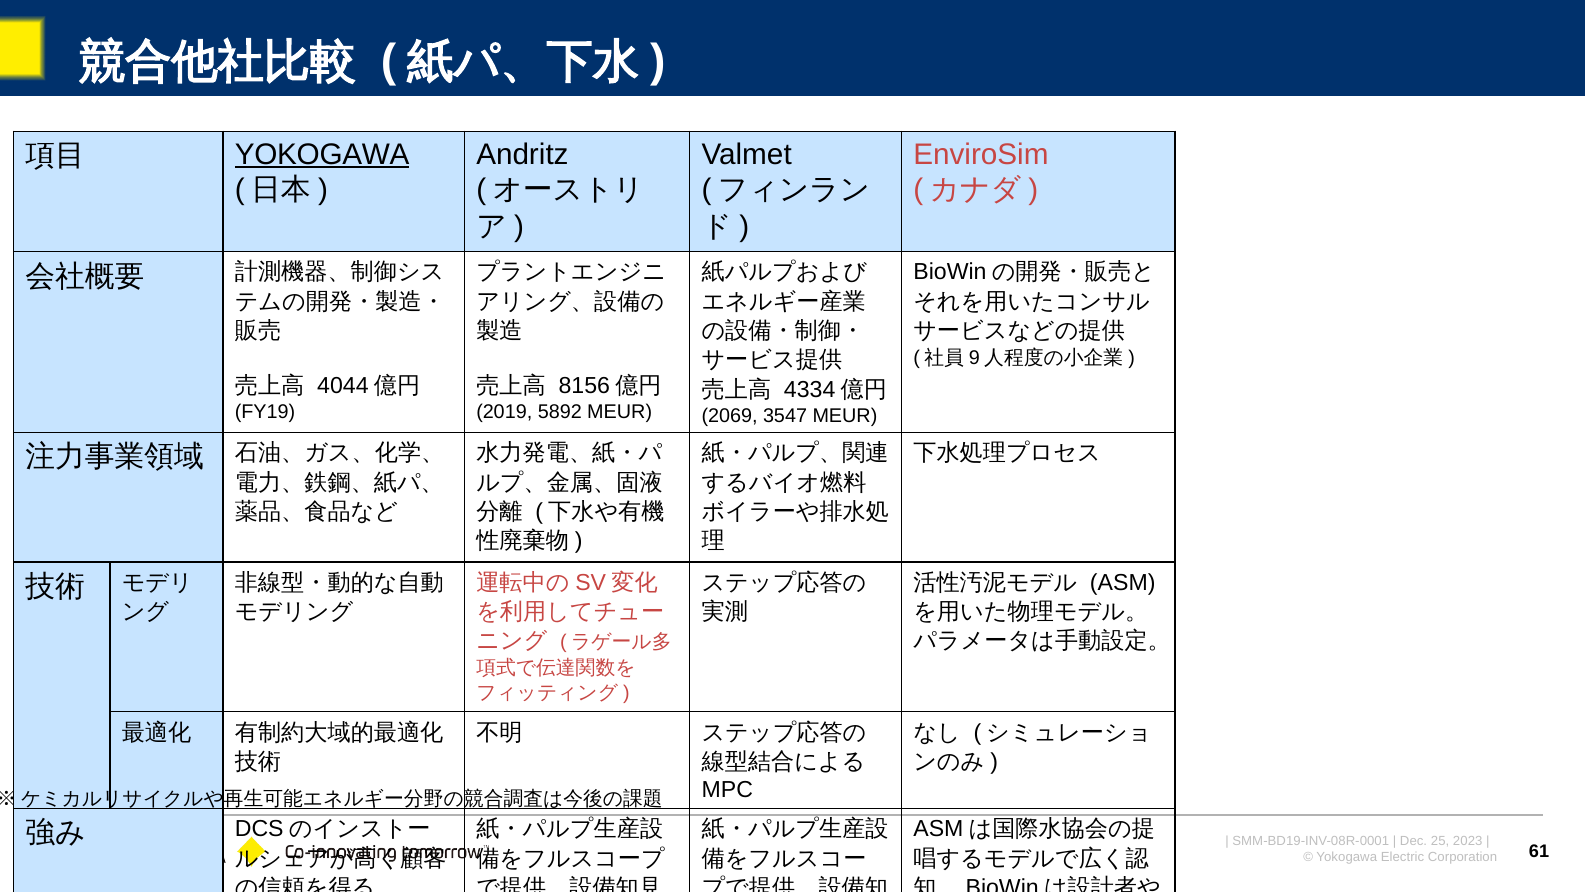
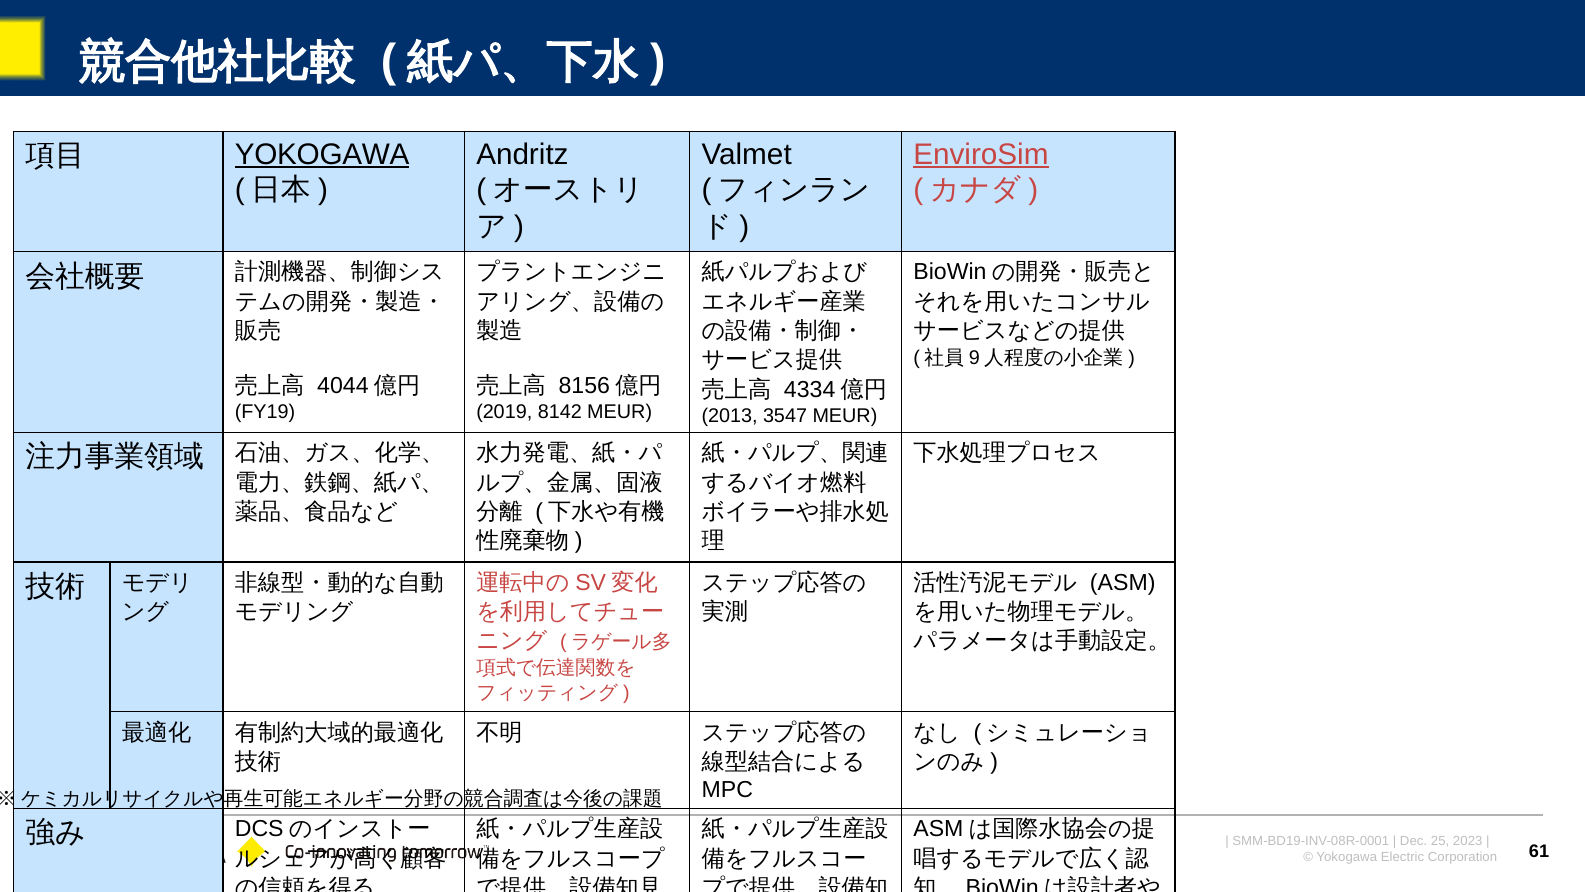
EnviroSim underline: none -> present
5892: 5892 -> 8142
2069: 2069 -> 2013
